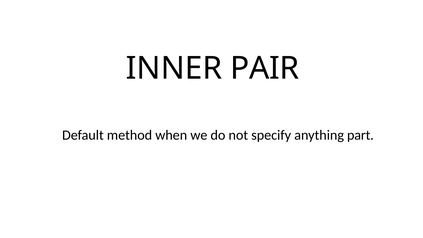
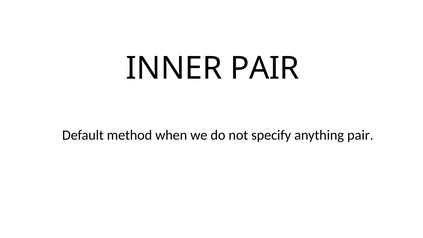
anything part: part -> pair
